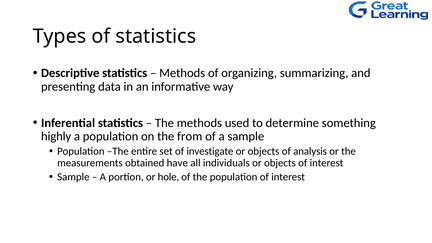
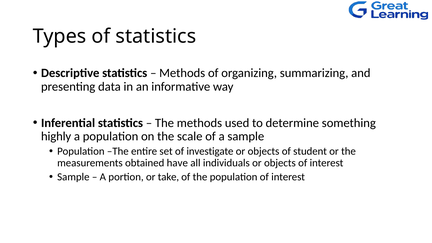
from: from -> scale
analysis: analysis -> student
hole: hole -> take
